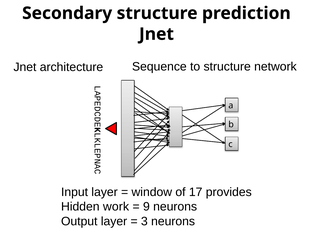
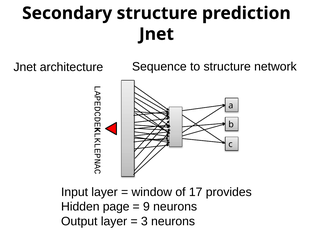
work: work -> page
